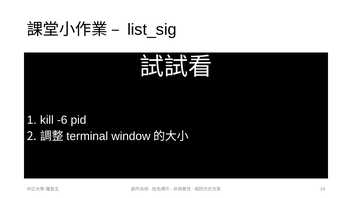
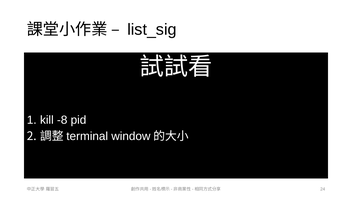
-6: -6 -> -8
